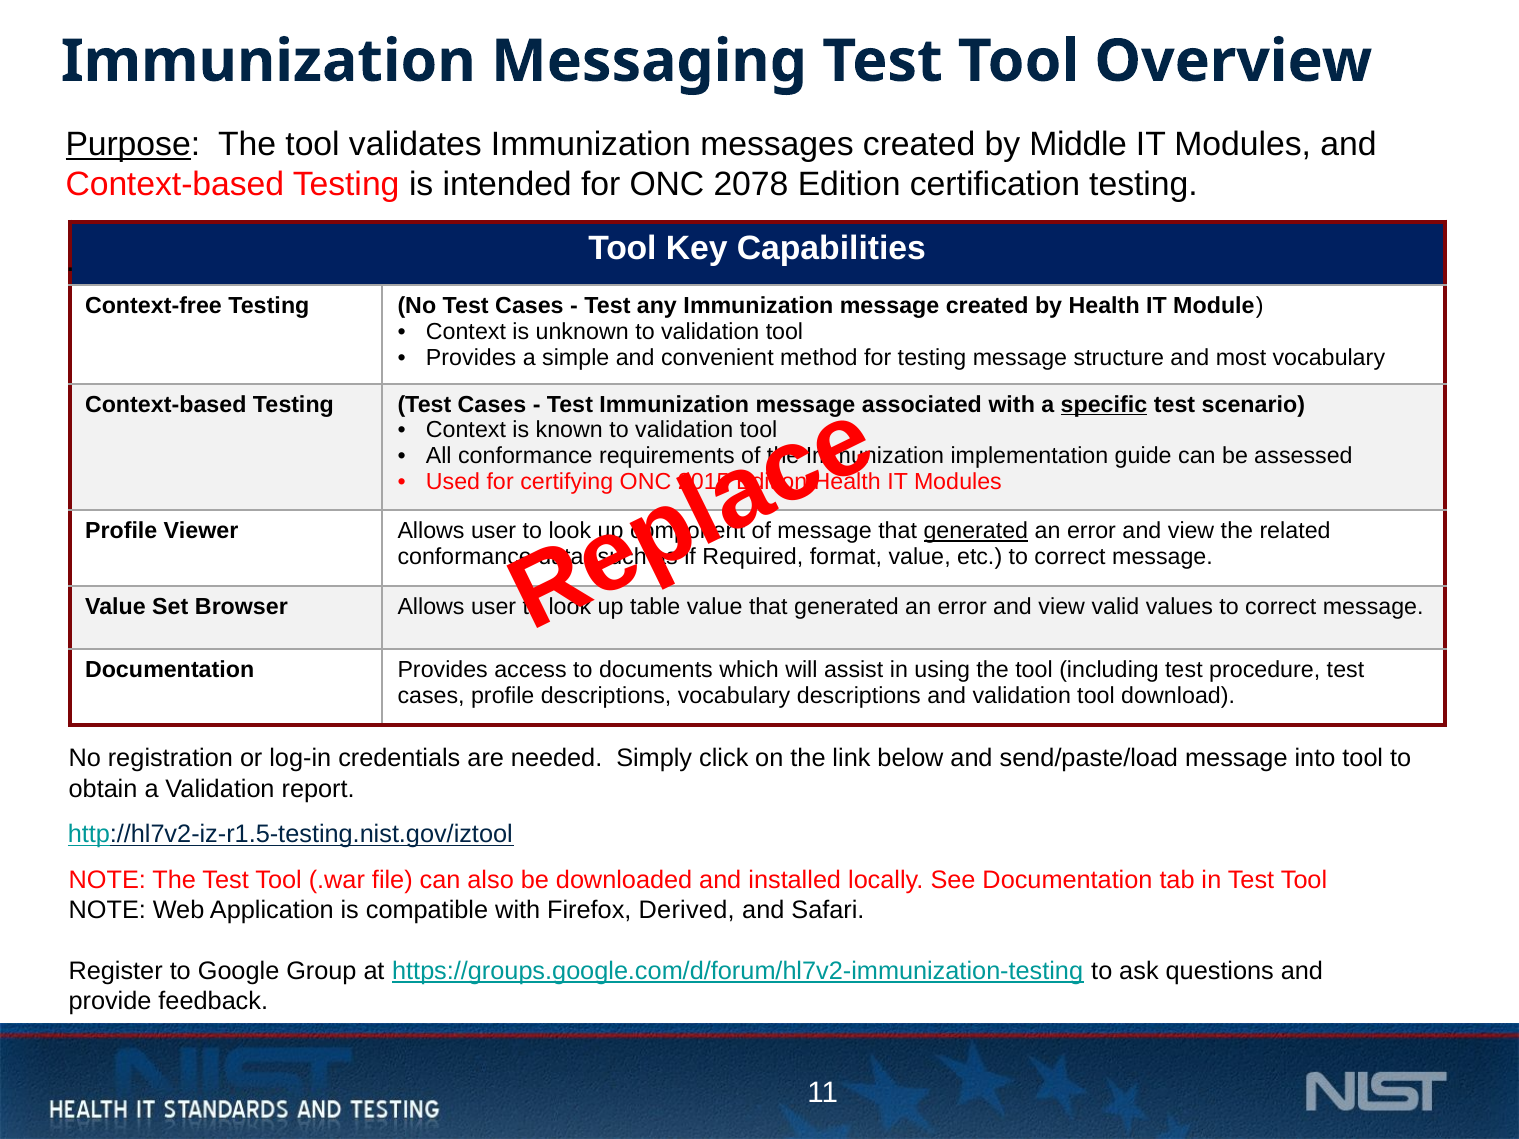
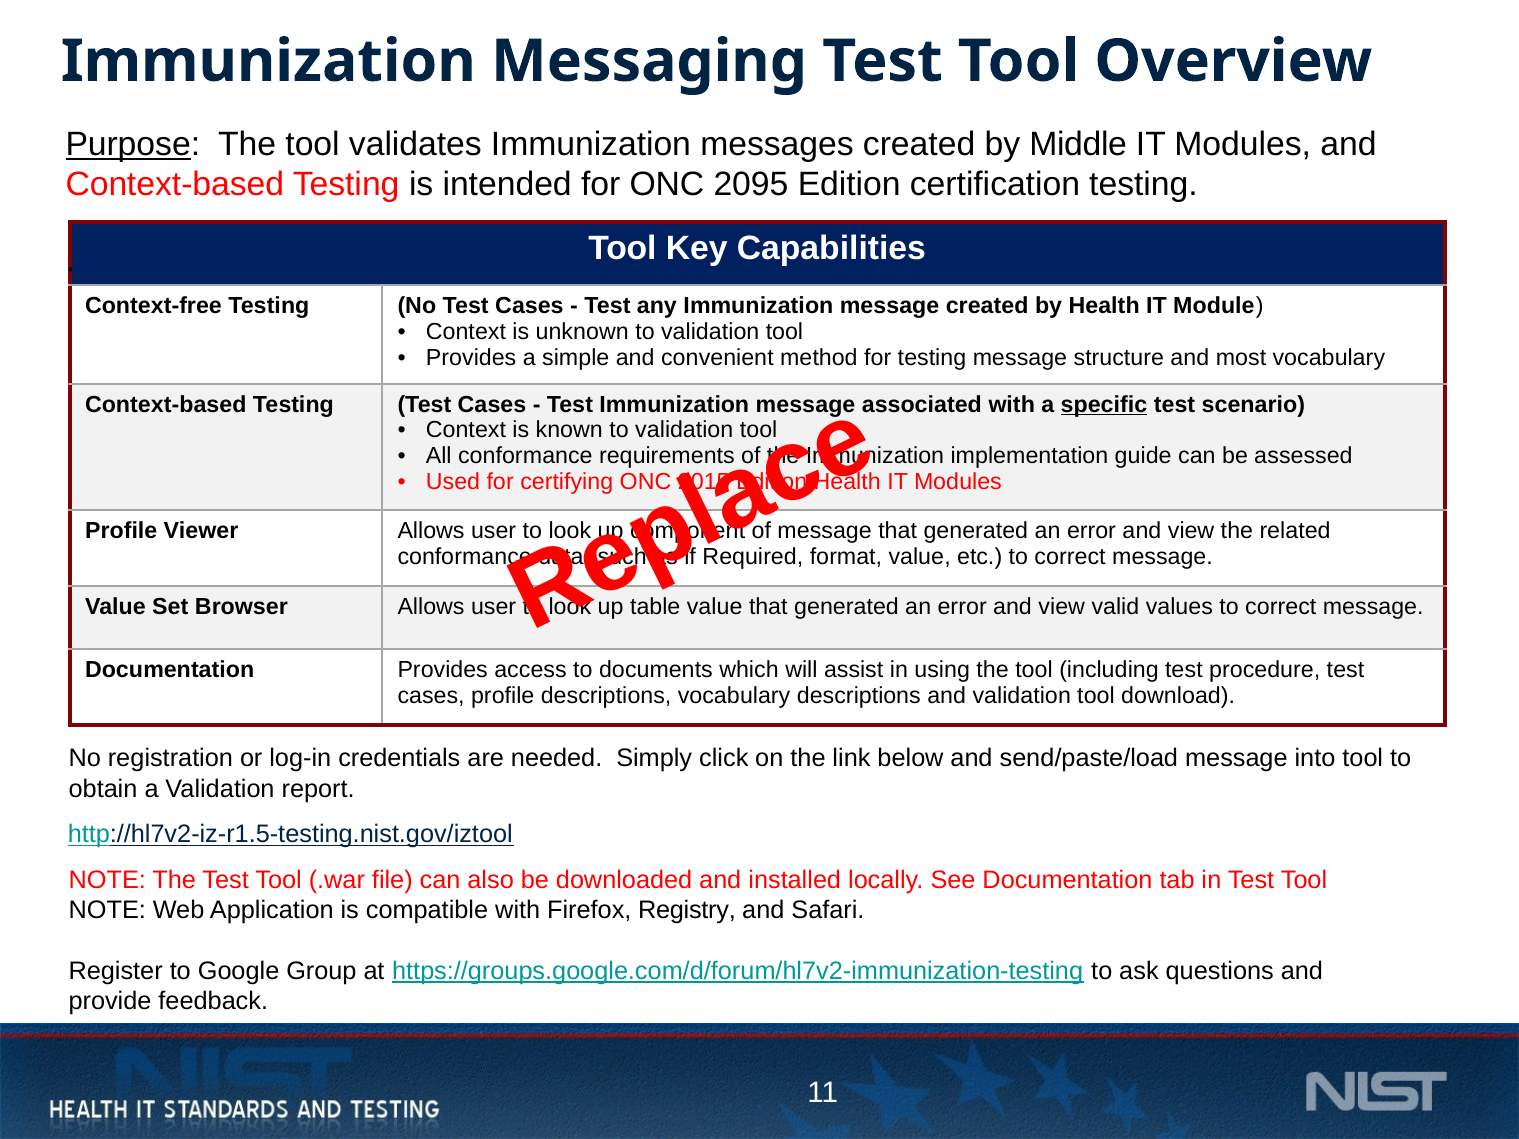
2078: 2078 -> 2095
generated at (976, 531) underline: present -> none
Derived: Derived -> Registry
